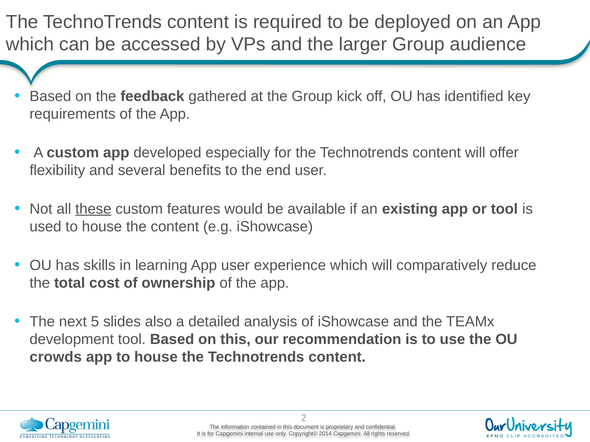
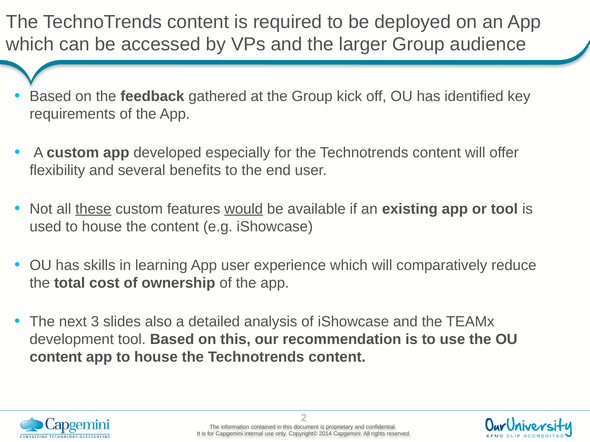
would underline: none -> present
5: 5 -> 3
crowds at (56, 357): crowds -> content
